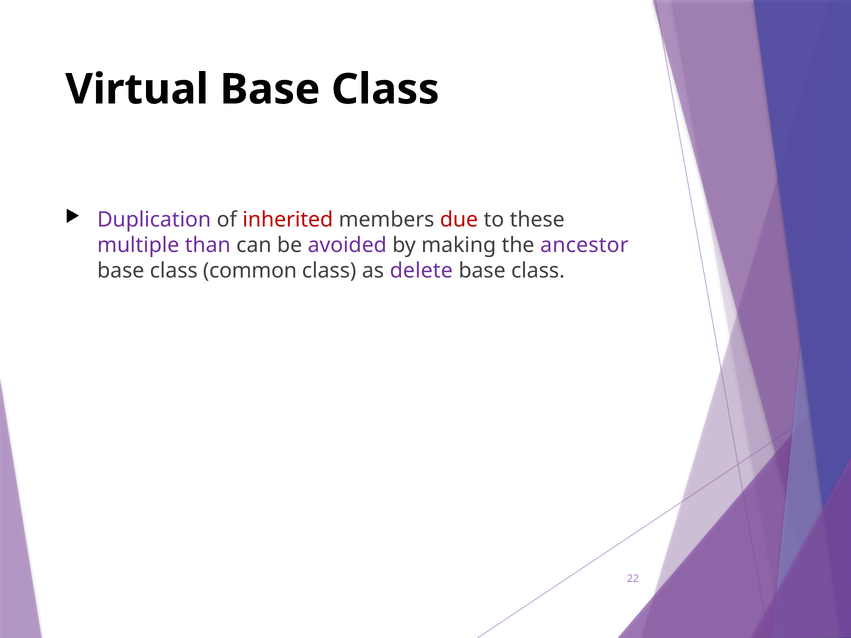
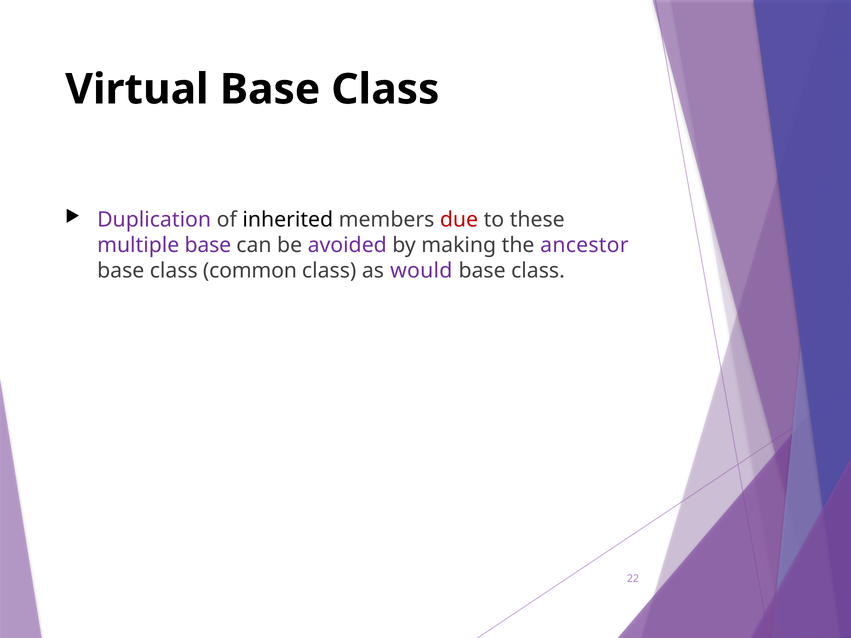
inherited colour: red -> black
multiple than: than -> base
delete: delete -> would
